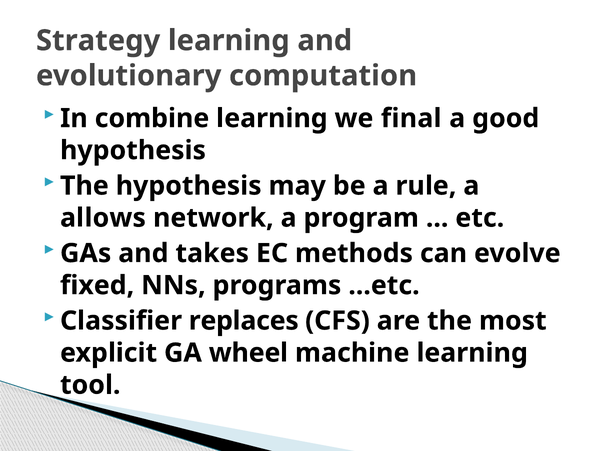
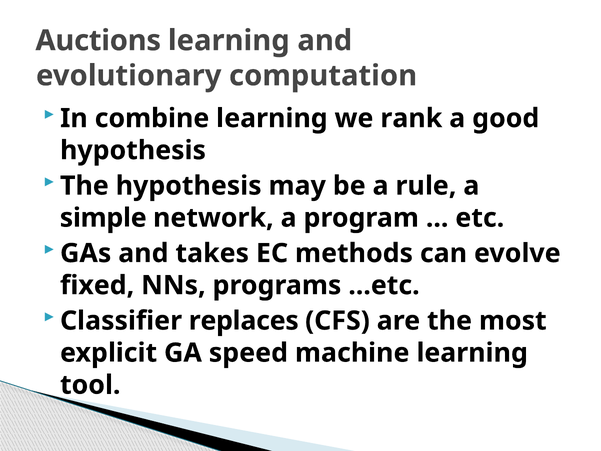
Strategy: Strategy -> Auctions
final: final -> rank
allows: allows -> simple
wheel: wheel -> speed
